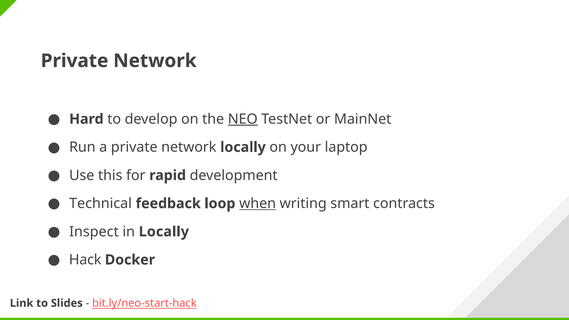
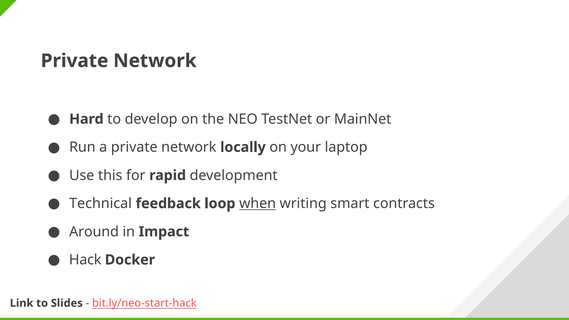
NEO underline: present -> none
Inspect: Inspect -> Around
in Locally: Locally -> Impact
